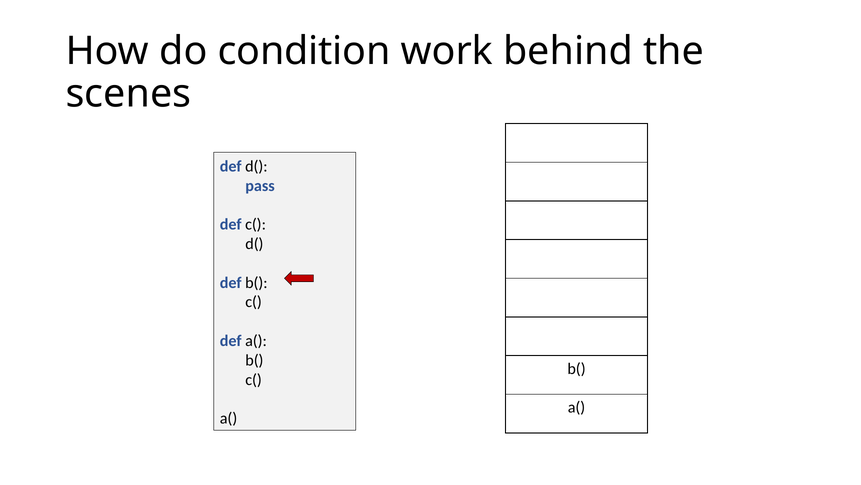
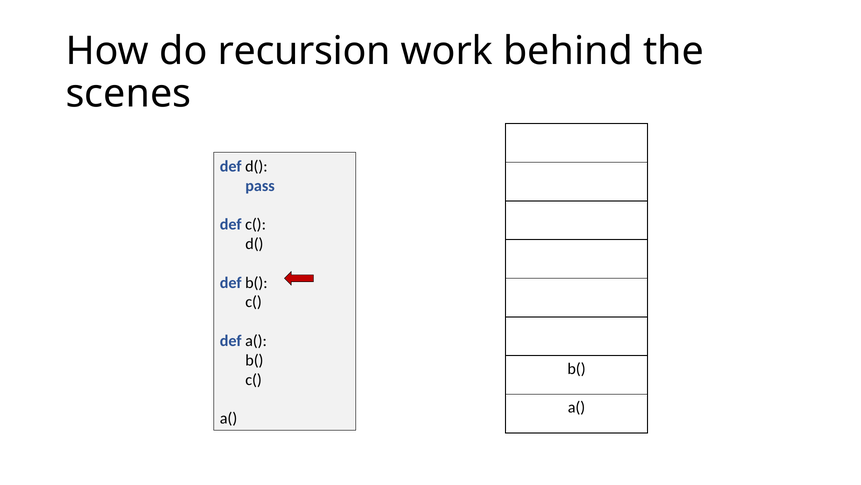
condition: condition -> recursion
